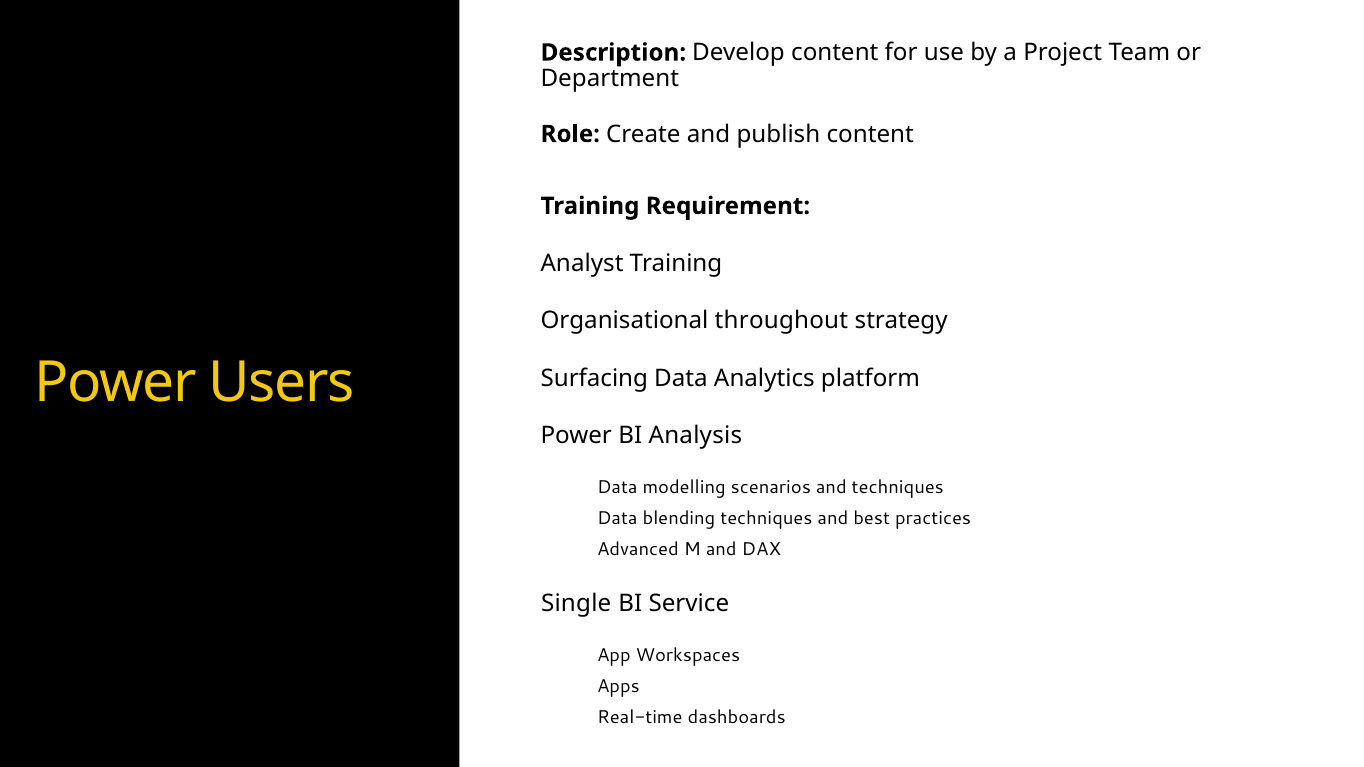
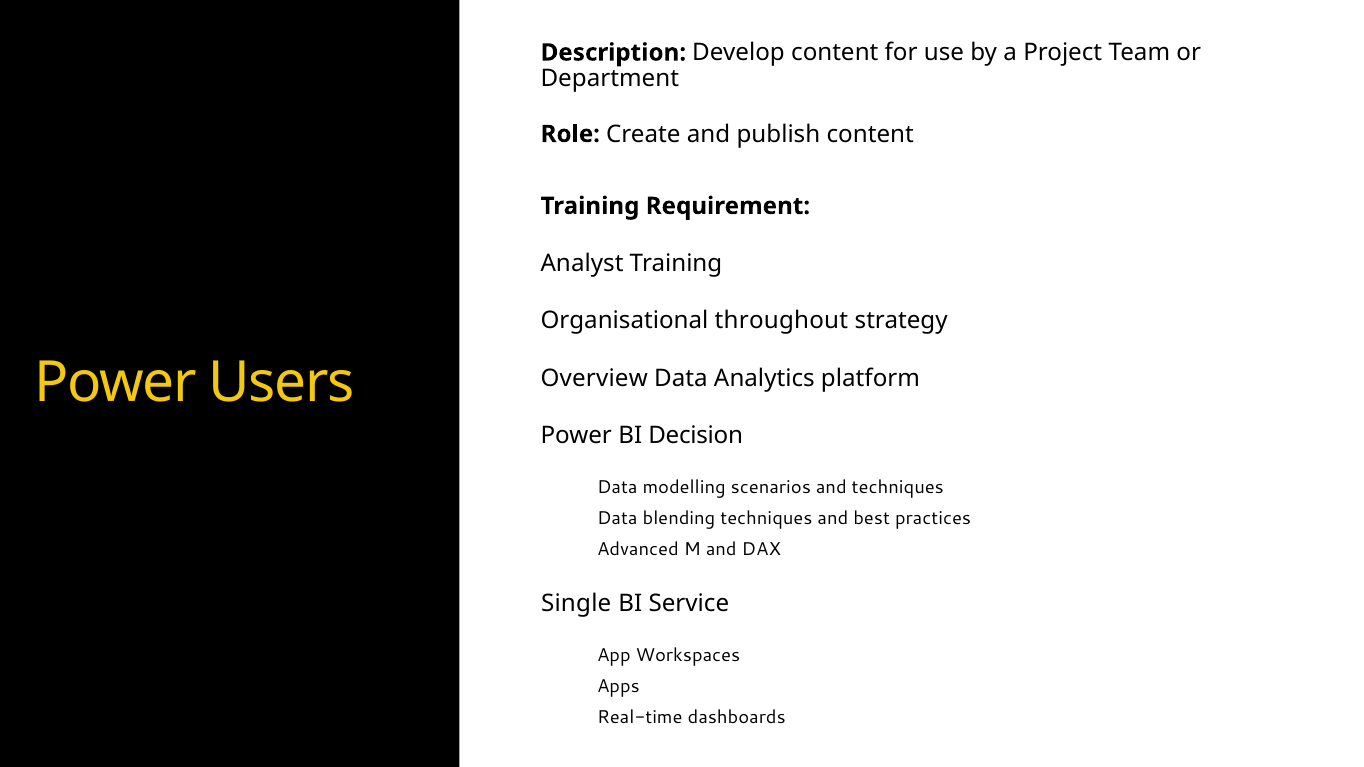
Surfacing: Surfacing -> Overview
Analysis: Analysis -> Decision
